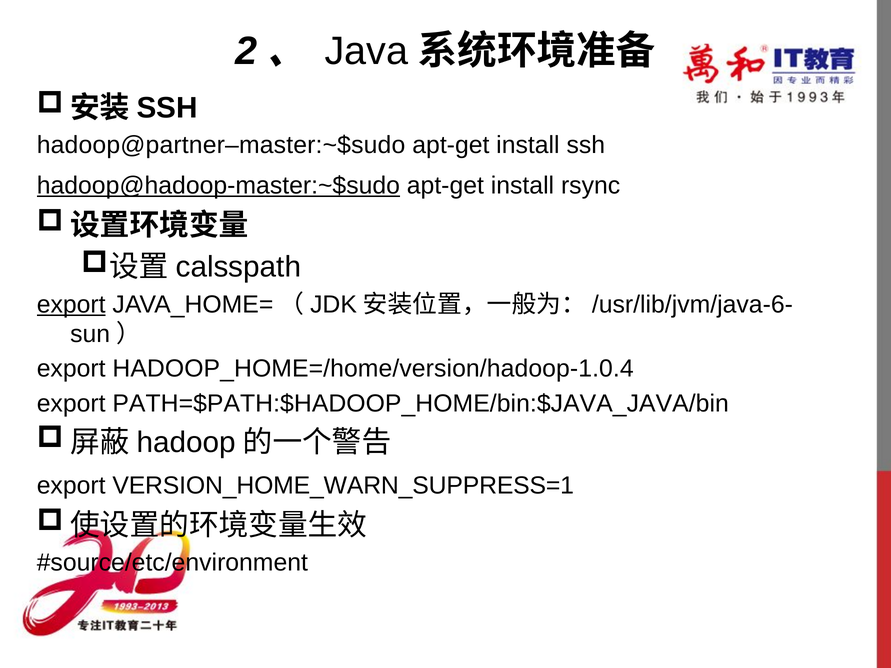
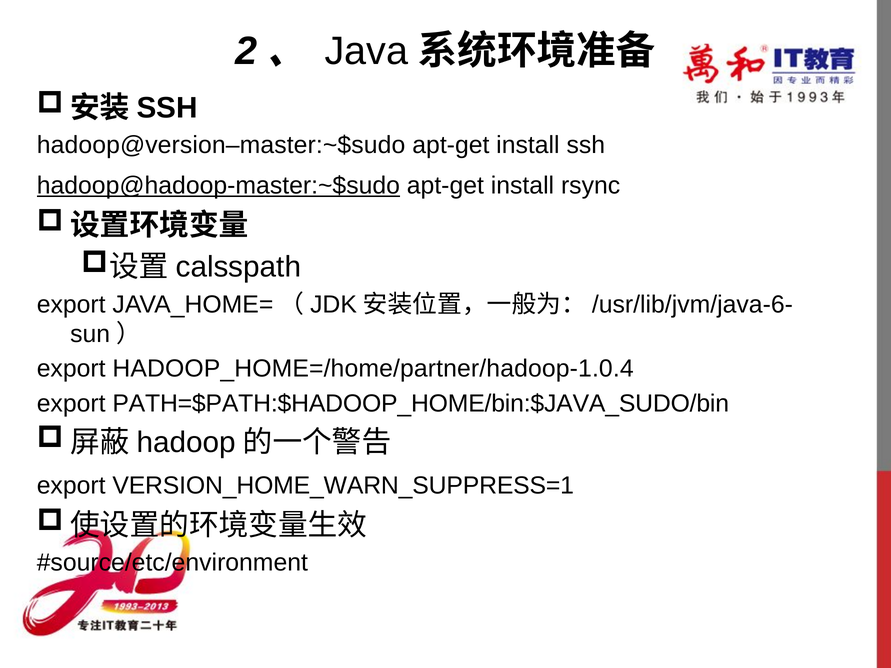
hadoop@partner–master:~$sudo: hadoop@partner–master:~$sudo -> hadoop@version–master:~$sudo
export at (71, 305) underline: present -> none
HADOOP_HOME=/home/version/hadoop-1.0.4: HADOOP_HOME=/home/version/hadoop-1.0.4 -> HADOOP_HOME=/home/partner/hadoop-1.0.4
PATH=$PATH:$HADOOP_HOME/bin:$JAVA_JAVA/bin: PATH=$PATH:$HADOOP_HOME/bin:$JAVA_JAVA/bin -> PATH=$PATH:$HADOOP_HOME/bin:$JAVA_SUDO/bin
